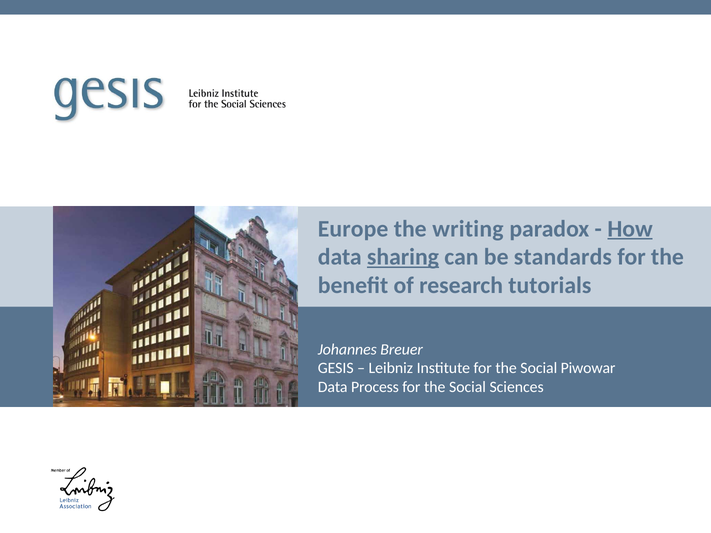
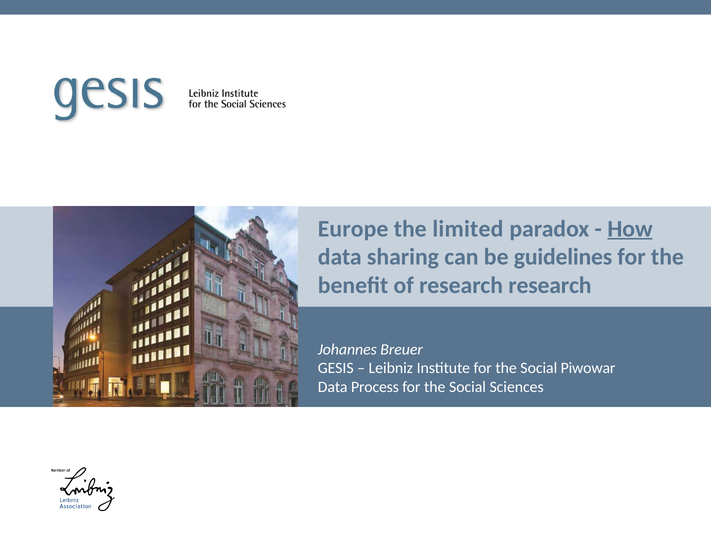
writing: writing -> limited
sharing underline: present -> none
standards: standards -> guidelines
research tutorials: tutorials -> research
